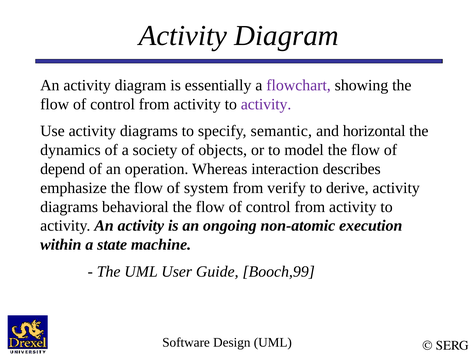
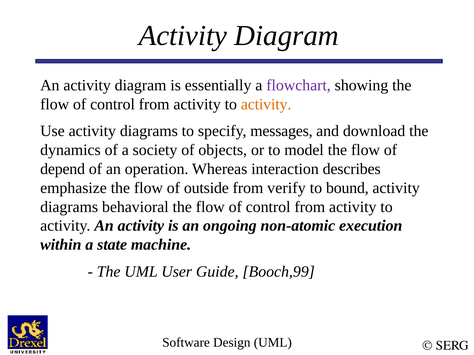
activity at (266, 104) colour: purple -> orange
semantic: semantic -> messages
horizontal: horizontal -> download
system: system -> outside
derive: derive -> bound
